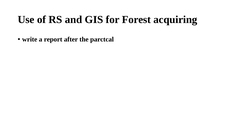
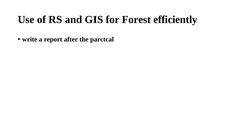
acquiring: acquiring -> efficiently
